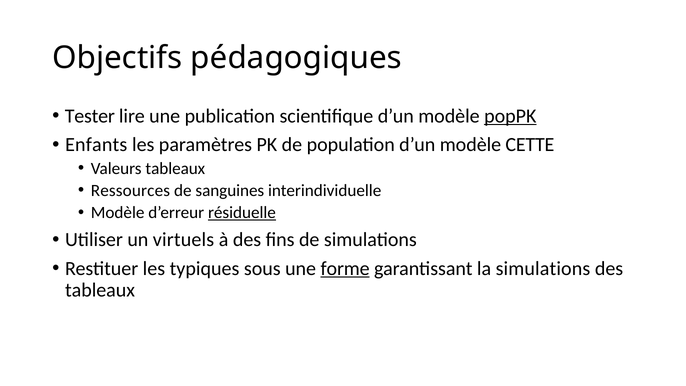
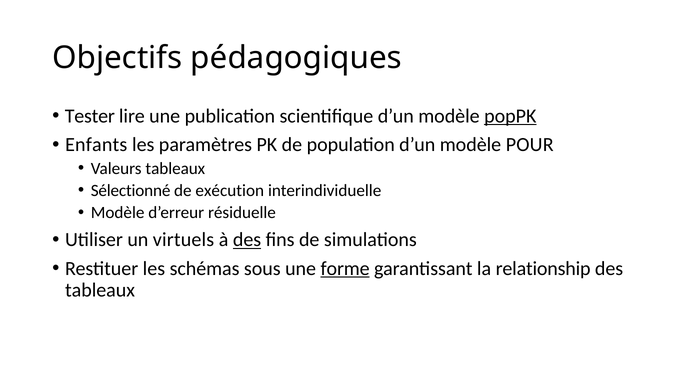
CETTE: CETTE -> POUR
Ressources: Ressources -> Sélectionné
sanguines: sanguines -> exécution
résiduelle underline: present -> none
des at (247, 240) underline: none -> present
typiques: typiques -> schémas
la simulations: simulations -> relationship
